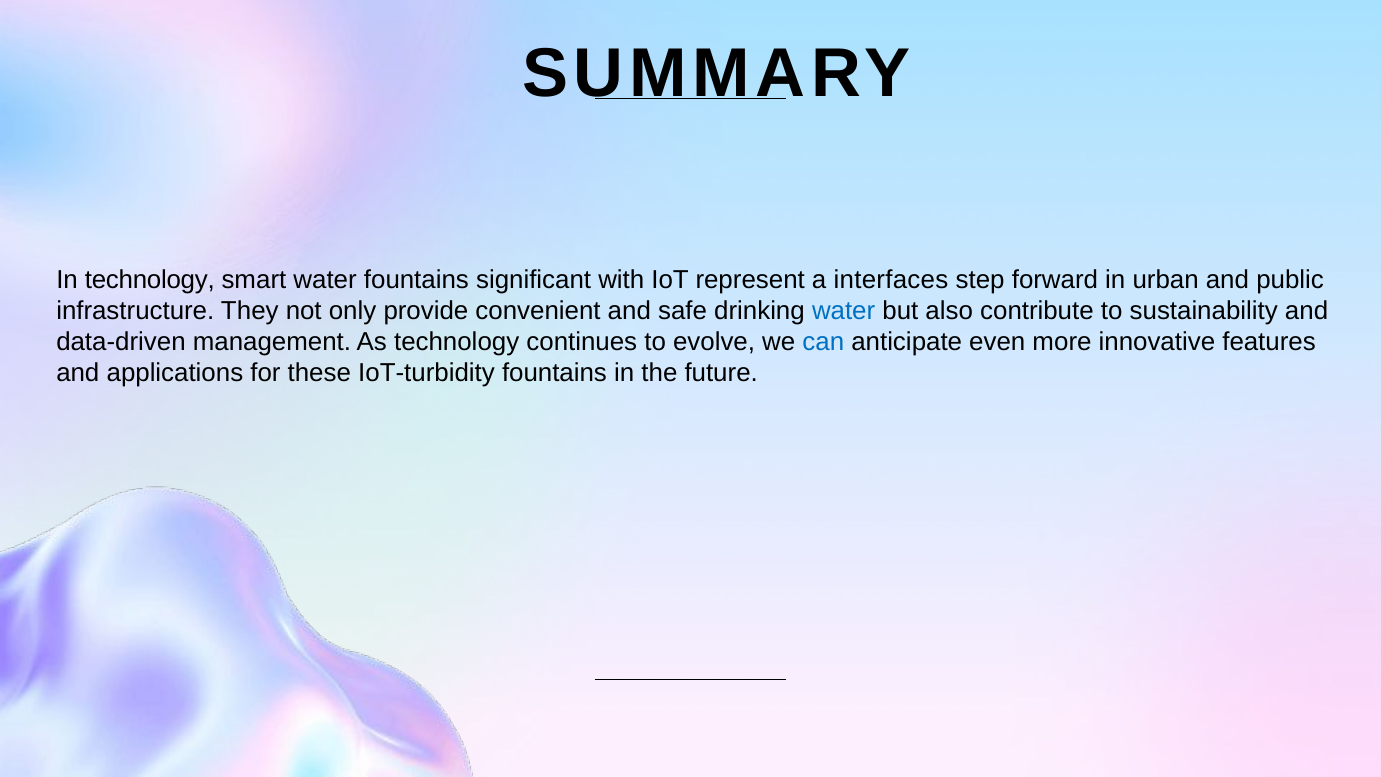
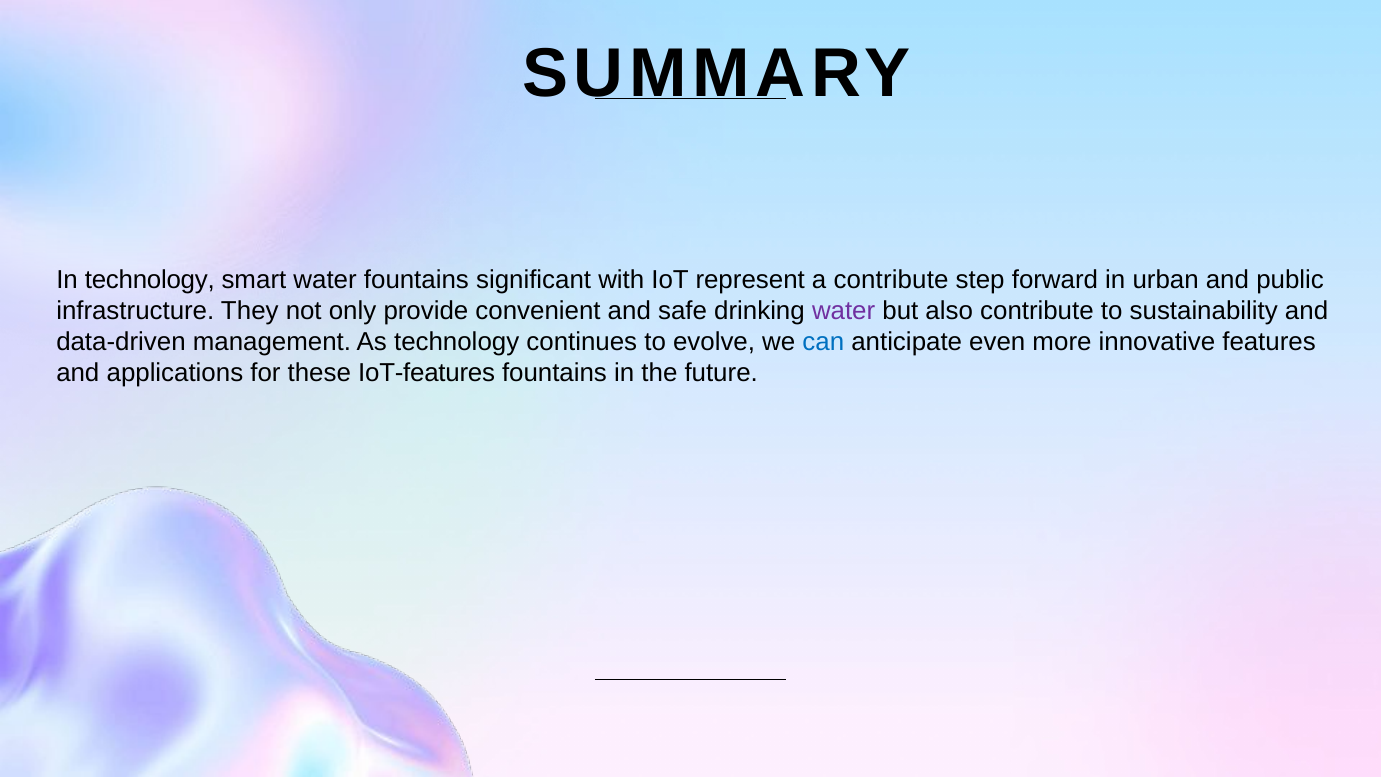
a interfaces: interfaces -> contribute
water at (844, 311) colour: blue -> purple
IoT-turbidity: IoT-turbidity -> IoT-features
